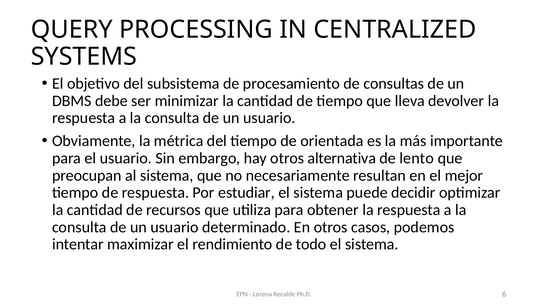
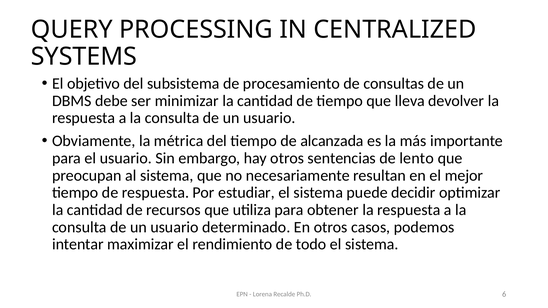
orientada: orientada -> alcanzada
alternativa: alternativa -> sentencias
